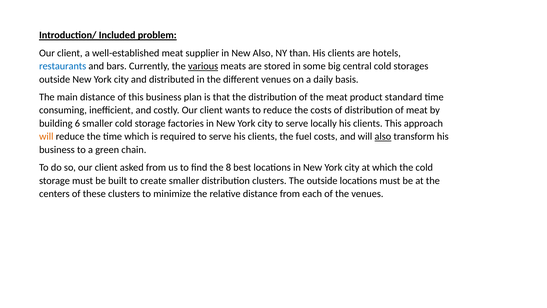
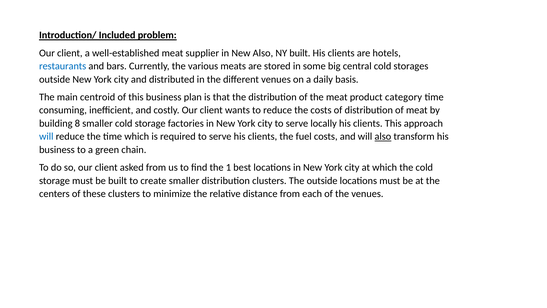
NY than: than -> built
various underline: present -> none
main distance: distance -> centroid
standard: standard -> category
6: 6 -> 8
will at (46, 136) colour: orange -> blue
8: 8 -> 1
